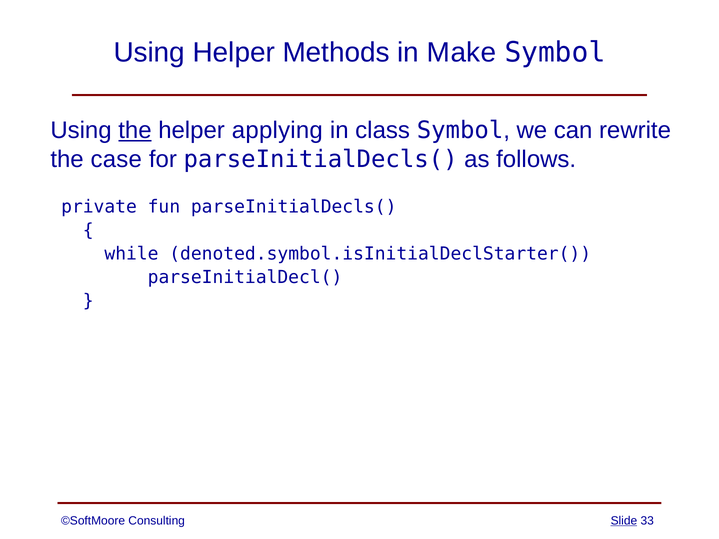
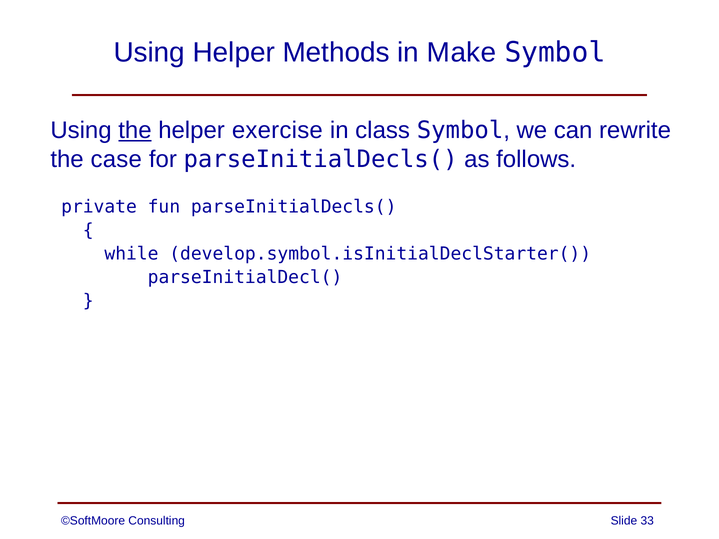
applying: applying -> exercise
denoted.symbol.isInitialDeclStarter(: denoted.symbol.isInitialDeclStarter( -> develop.symbol.isInitialDeclStarter(
Slide underline: present -> none
